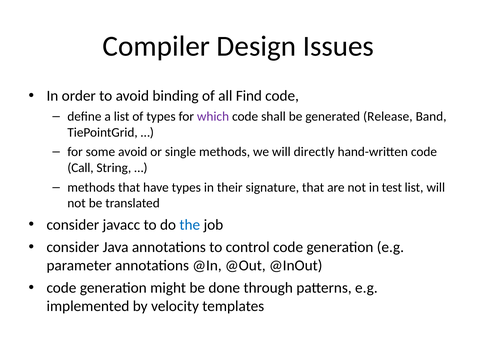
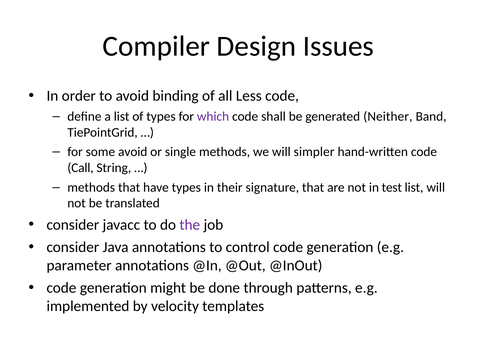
Find: Find -> Less
Release: Release -> Neither
directly: directly -> simpler
the colour: blue -> purple
